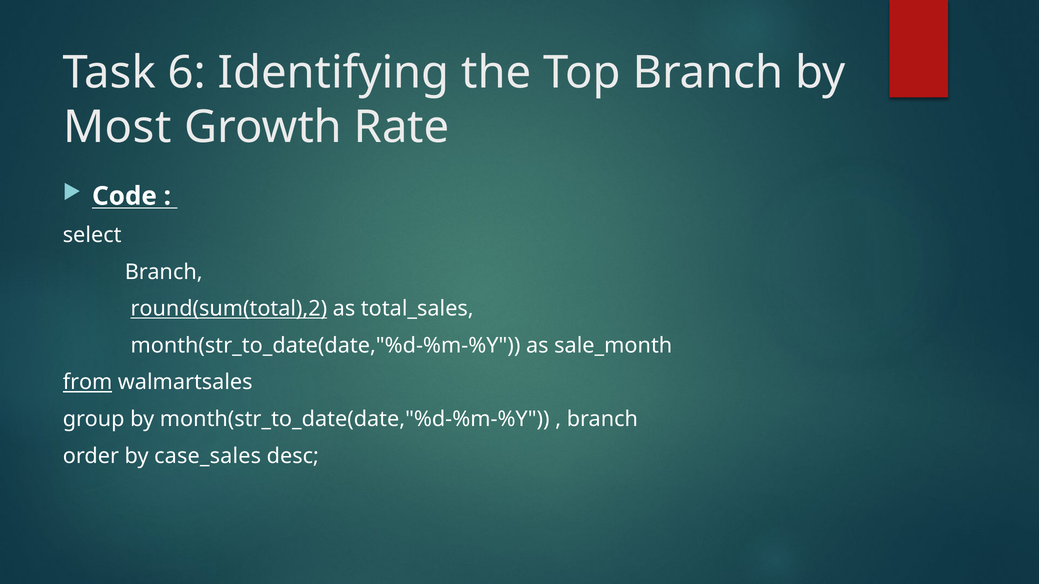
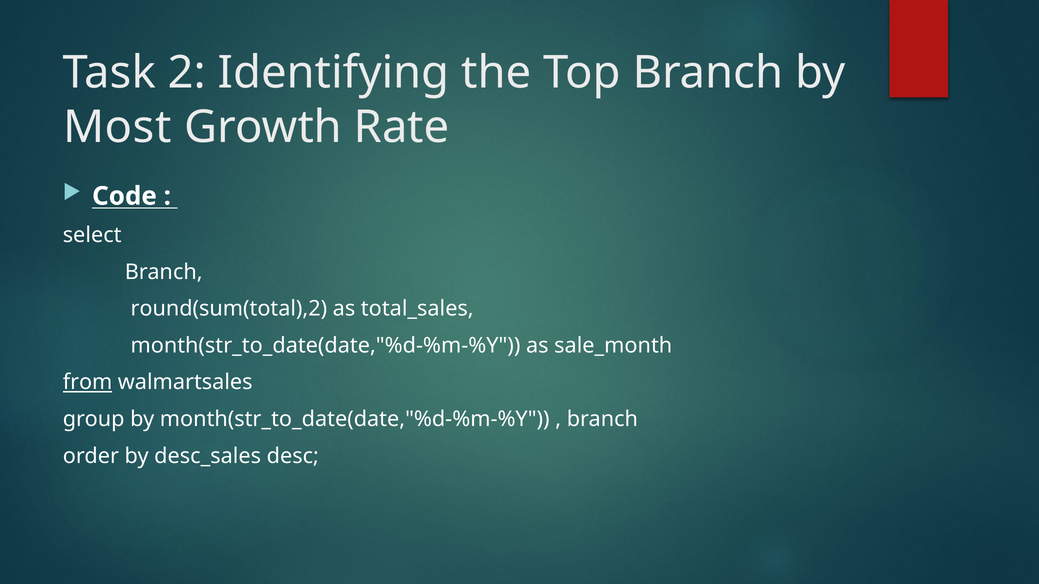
6: 6 -> 2
round(sum(total),2 underline: present -> none
case_sales: case_sales -> desc_sales
